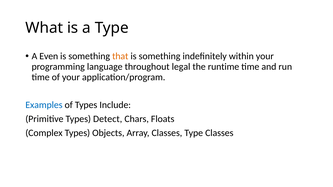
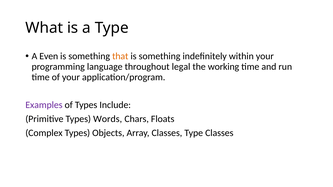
runtime: runtime -> working
Examples colour: blue -> purple
Detect: Detect -> Words
